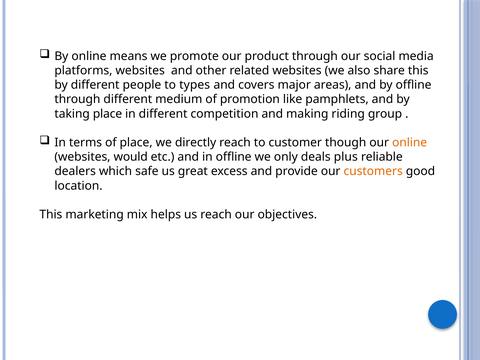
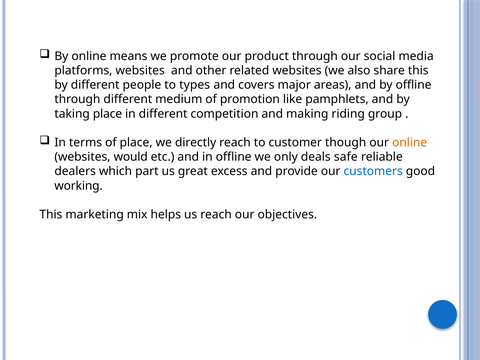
plus: plus -> safe
safe: safe -> part
customers colour: orange -> blue
location: location -> working
